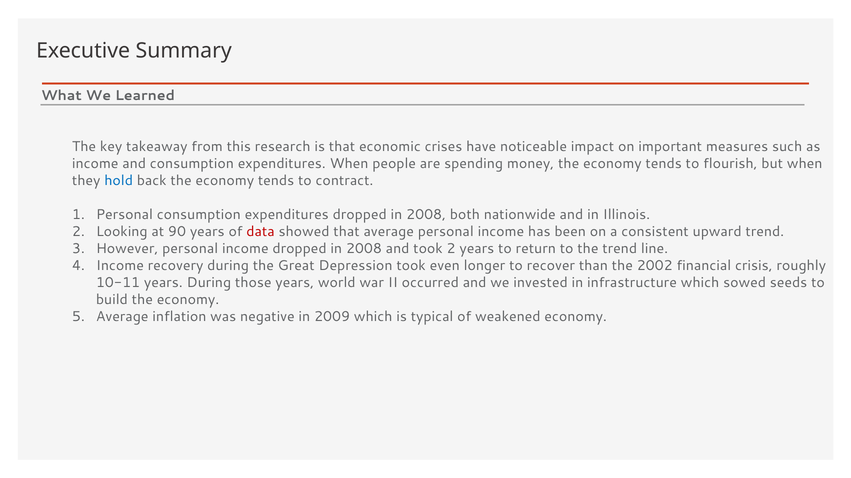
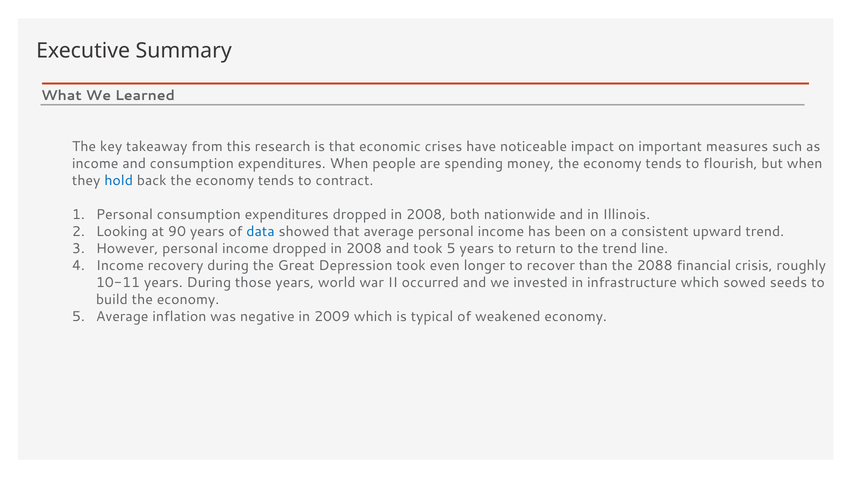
data colour: red -> blue
took 2: 2 -> 5
2002: 2002 -> 2088
